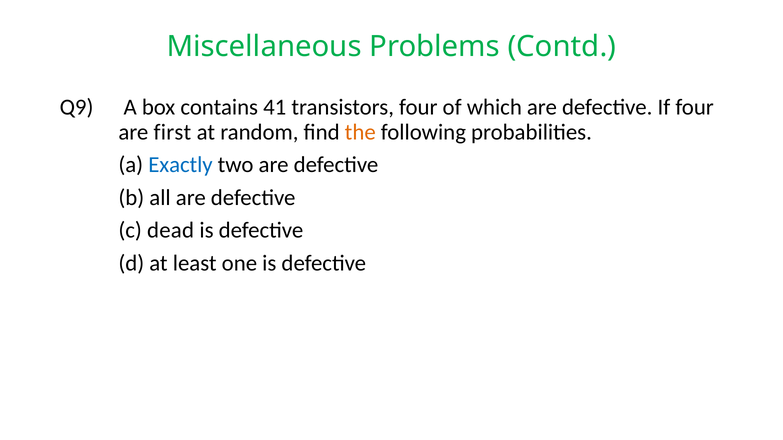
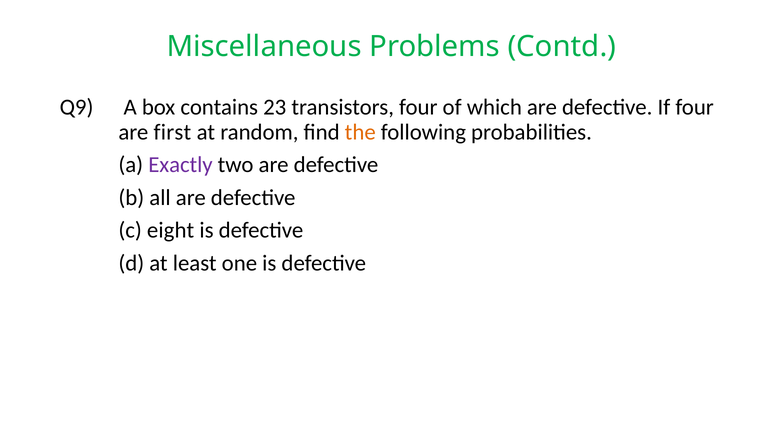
41: 41 -> 23
Exactly colour: blue -> purple
dead: dead -> eight
